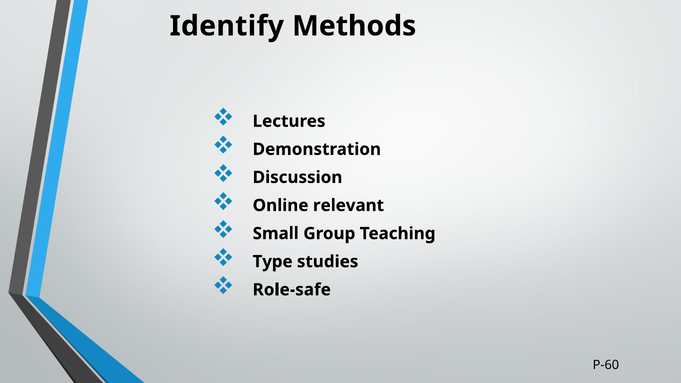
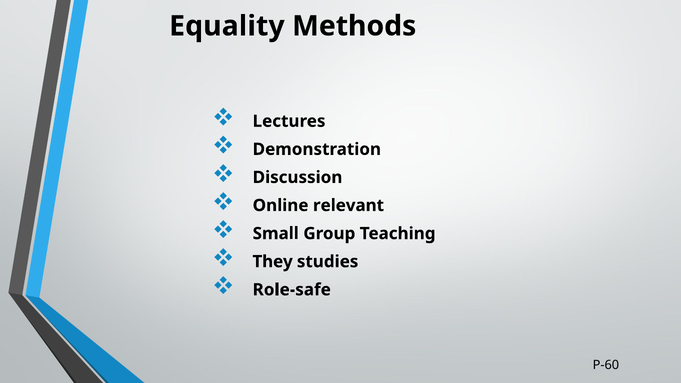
Identify: Identify -> Equality
Type: Type -> They
